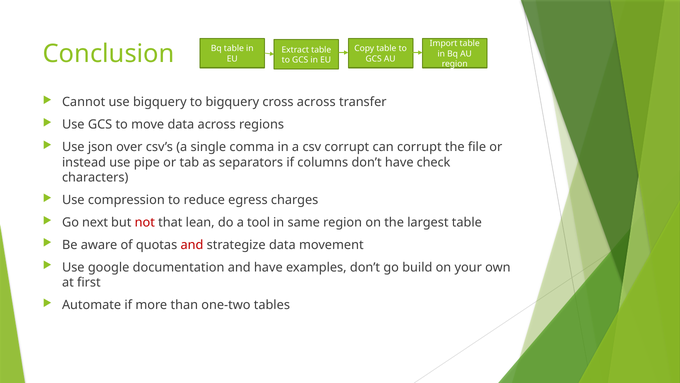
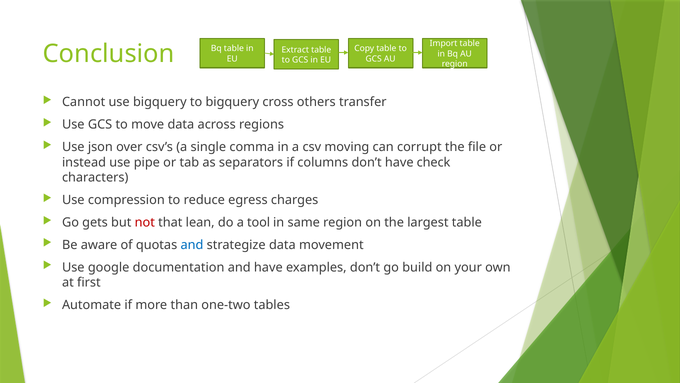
cross across: across -> others
csv corrupt: corrupt -> moving
next: next -> gets
and at (192, 245) colour: red -> blue
